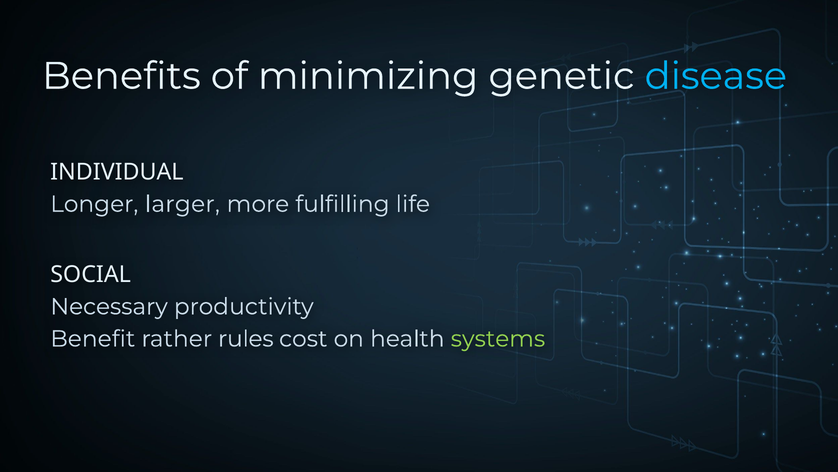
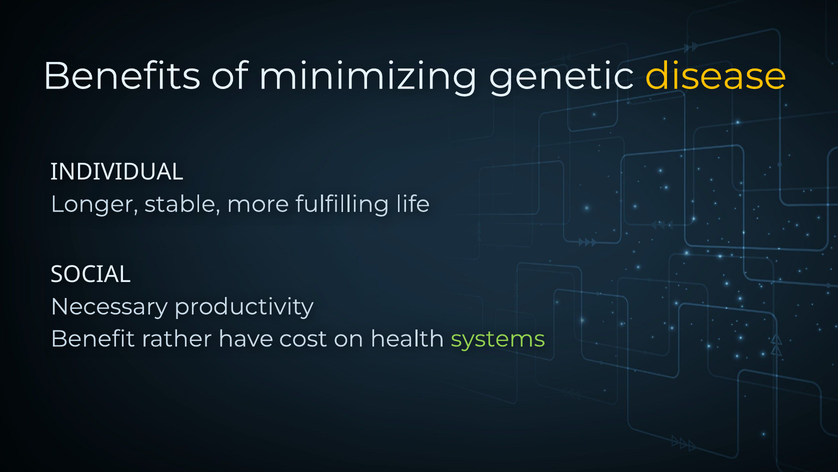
disease colour: light blue -> yellow
larger: larger -> stable
rules: rules -> have
